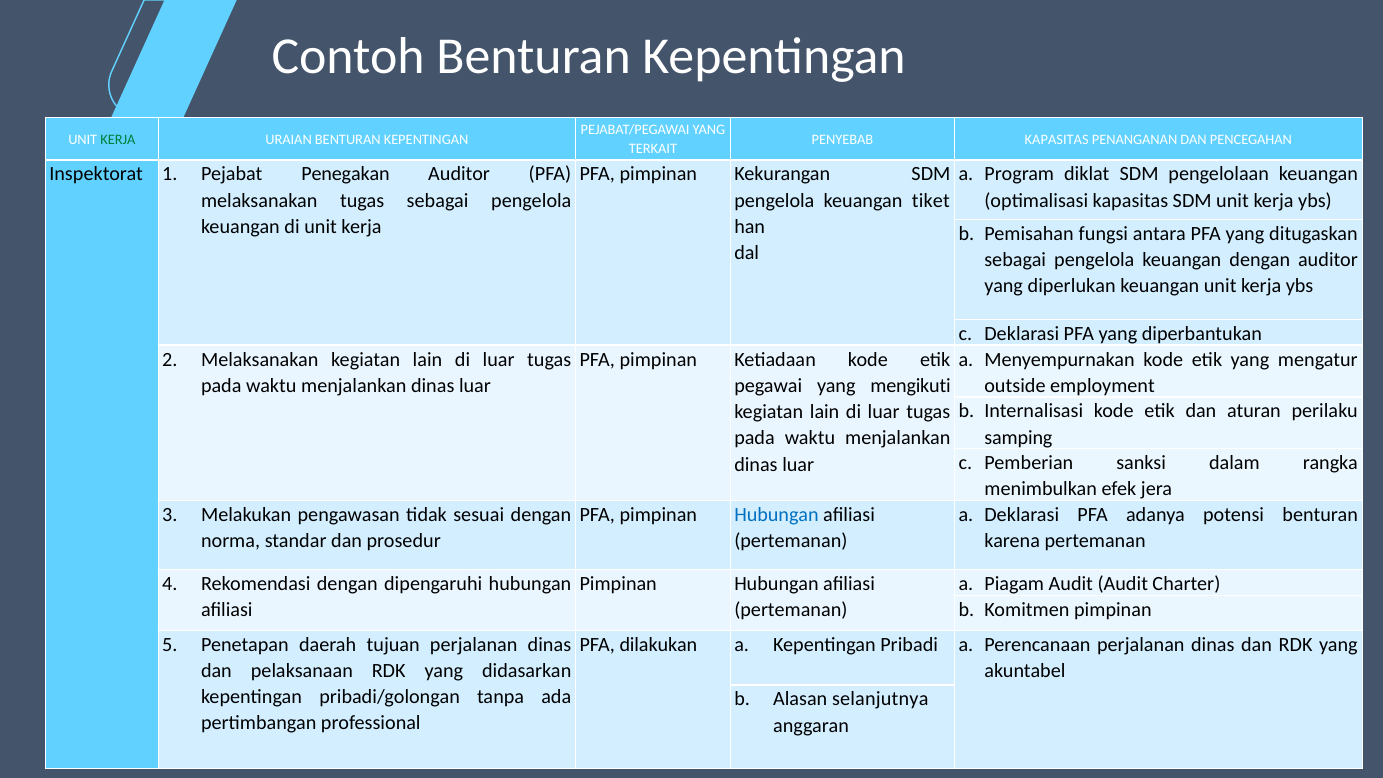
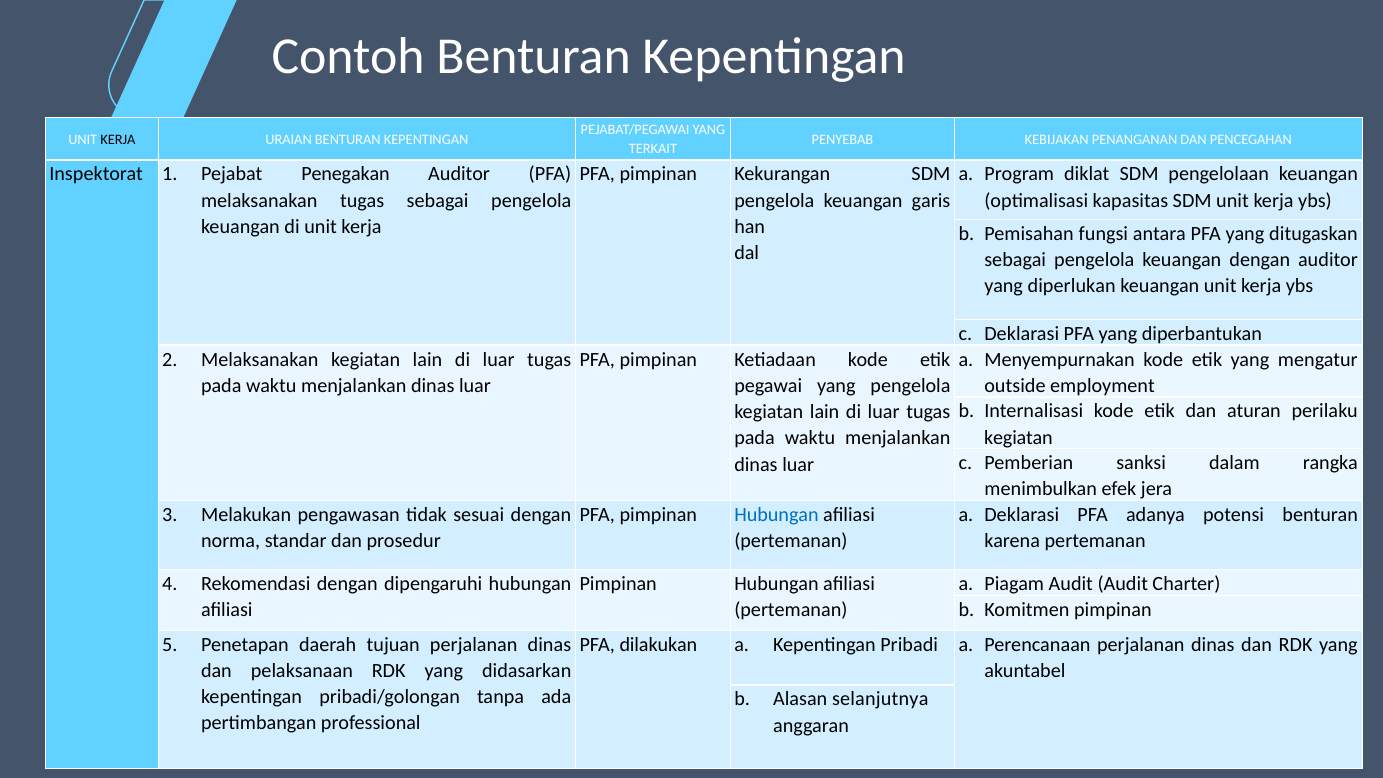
KERJA at (118, 139) colour: green -> black
PENYEBAB KAPASITAS: KAPASITAS -> KEBIJAKAN
tiket: tiket -> garis
yang mengikuti: mengikuti -> pengelola
samping at (1018, 437): samping -> kegiatan
